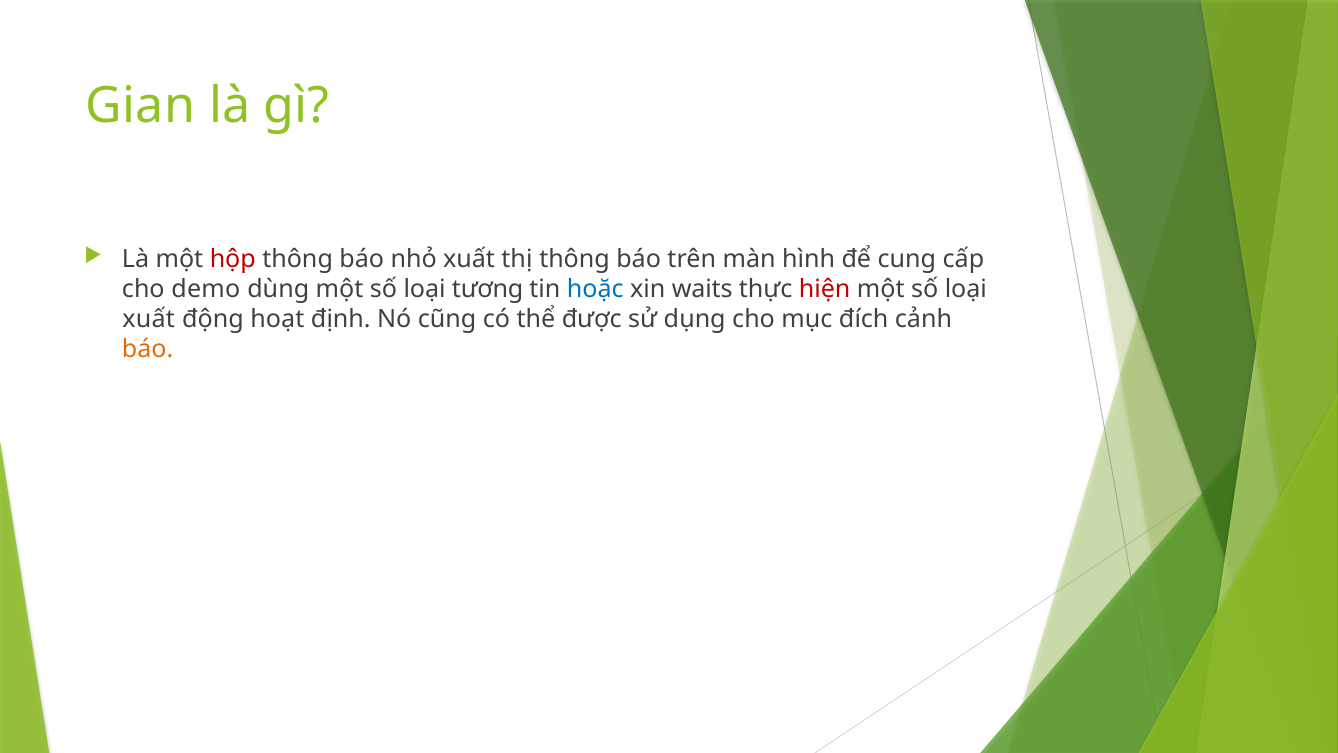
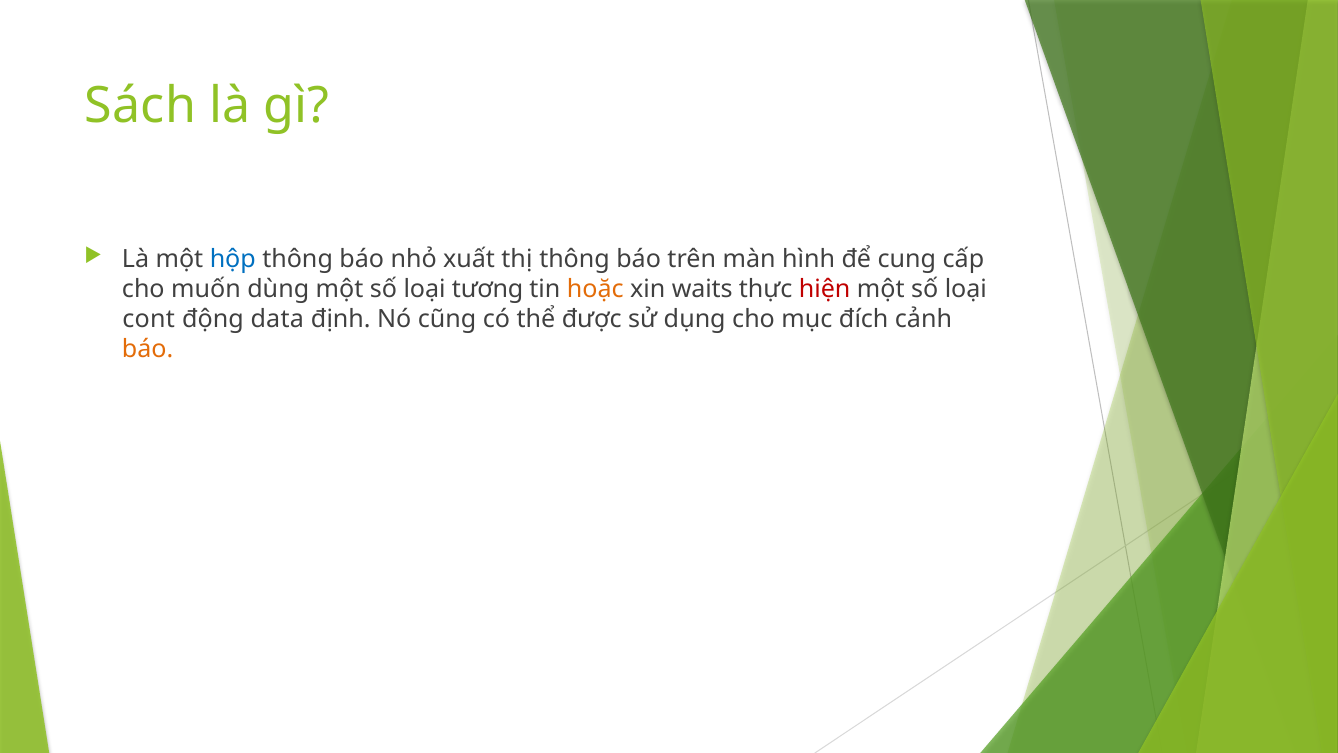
Gian: Gian -> Sách
hộp colour: red -> blue
demo: demo -> muốn
hoặc colour: blue -> orange
xuất at (149, 319): xuất -> cont
hoạt: hoạt -> data
